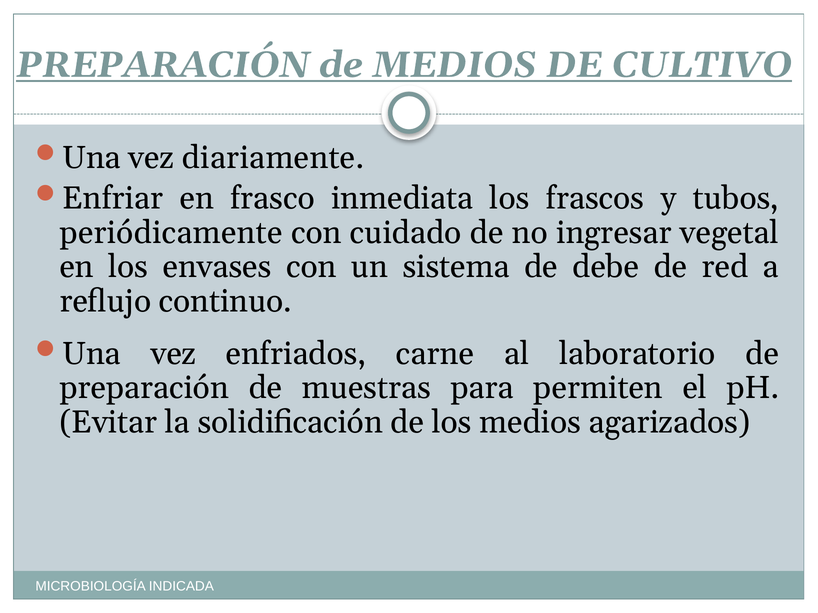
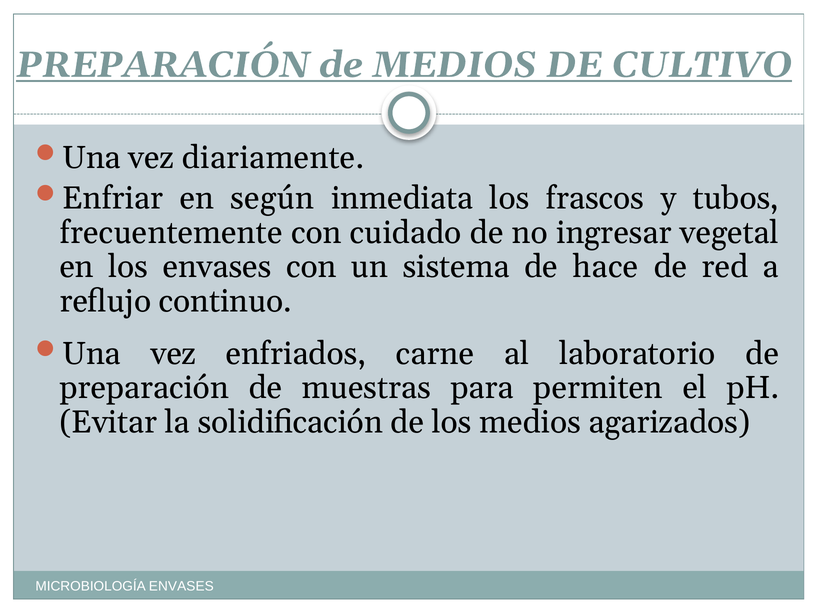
frasco: frasco -> según
periódicamente: periódicamente -> frecuentemente
debe: debe -> hace
MICROBIOLOGÍA INDICADA: INDICADA -> ENVASES
